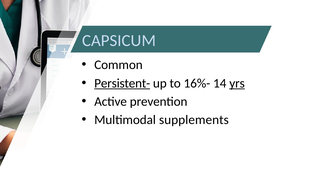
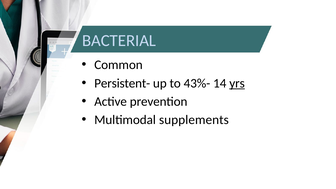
CAPSICUM: CAPSICUM -> BACTERIAL
Persistent- underline: present -> none
16%-: 16%- -> 43%-
